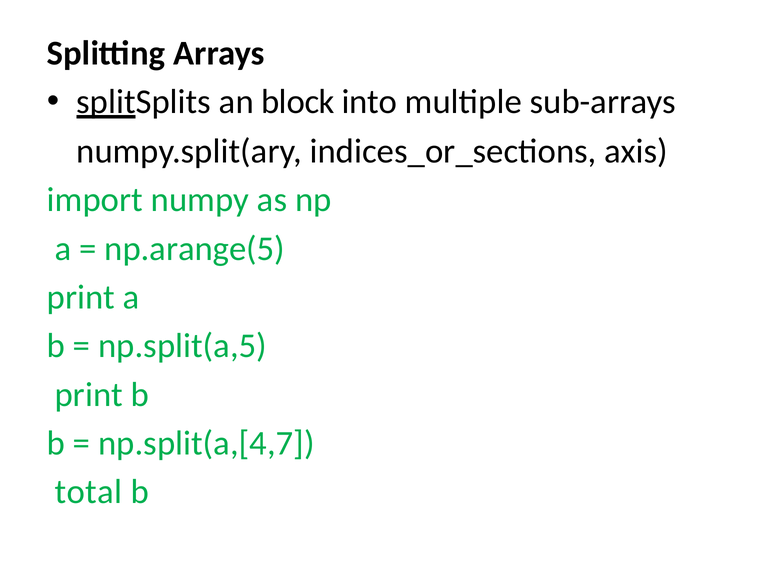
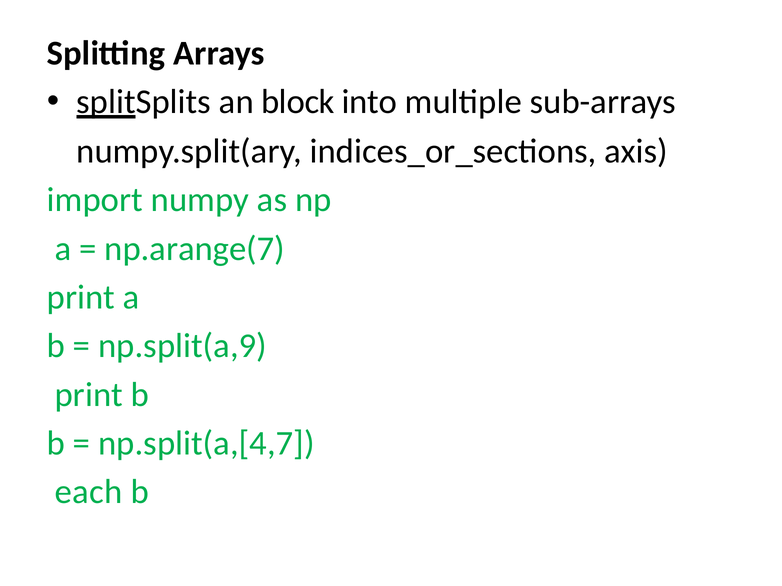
np.arange(5: np.arange(5 -> np.arange(7
np.split(a,5: np.split(a,5 -> np.split(a,9
total: total -> each
